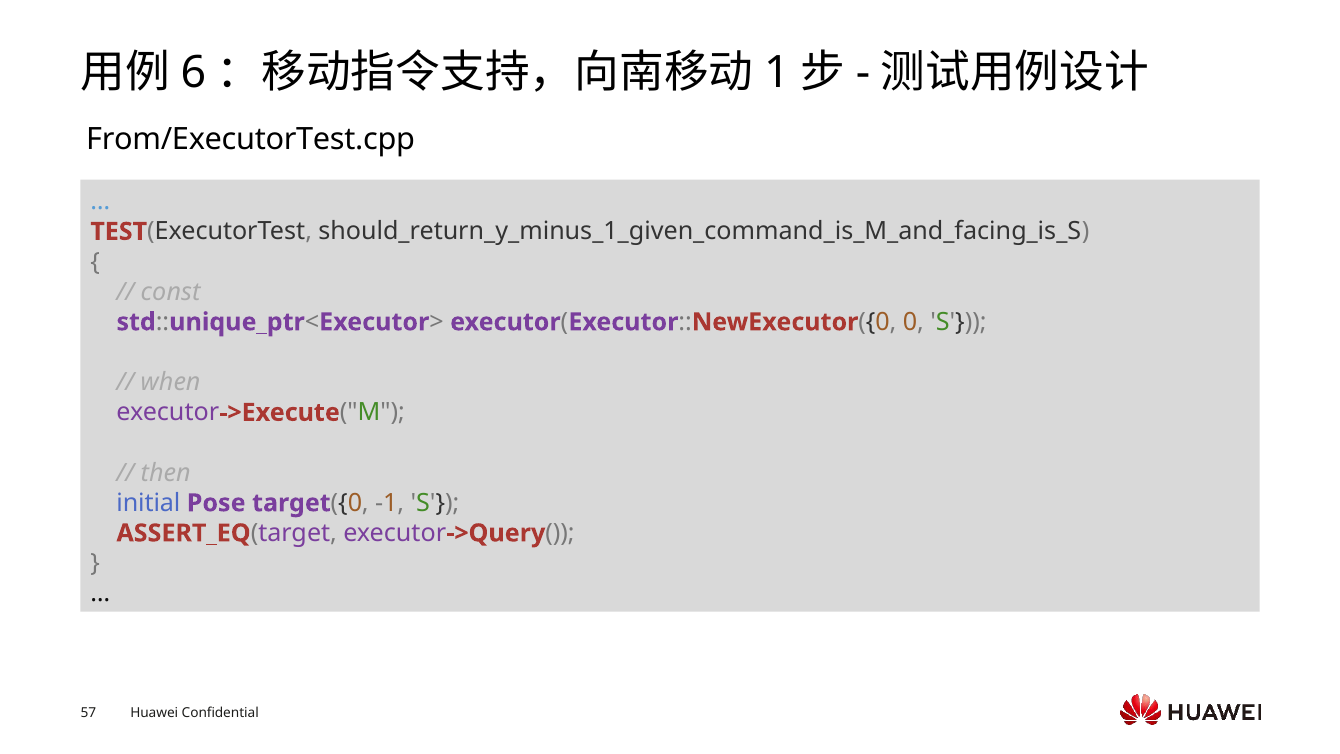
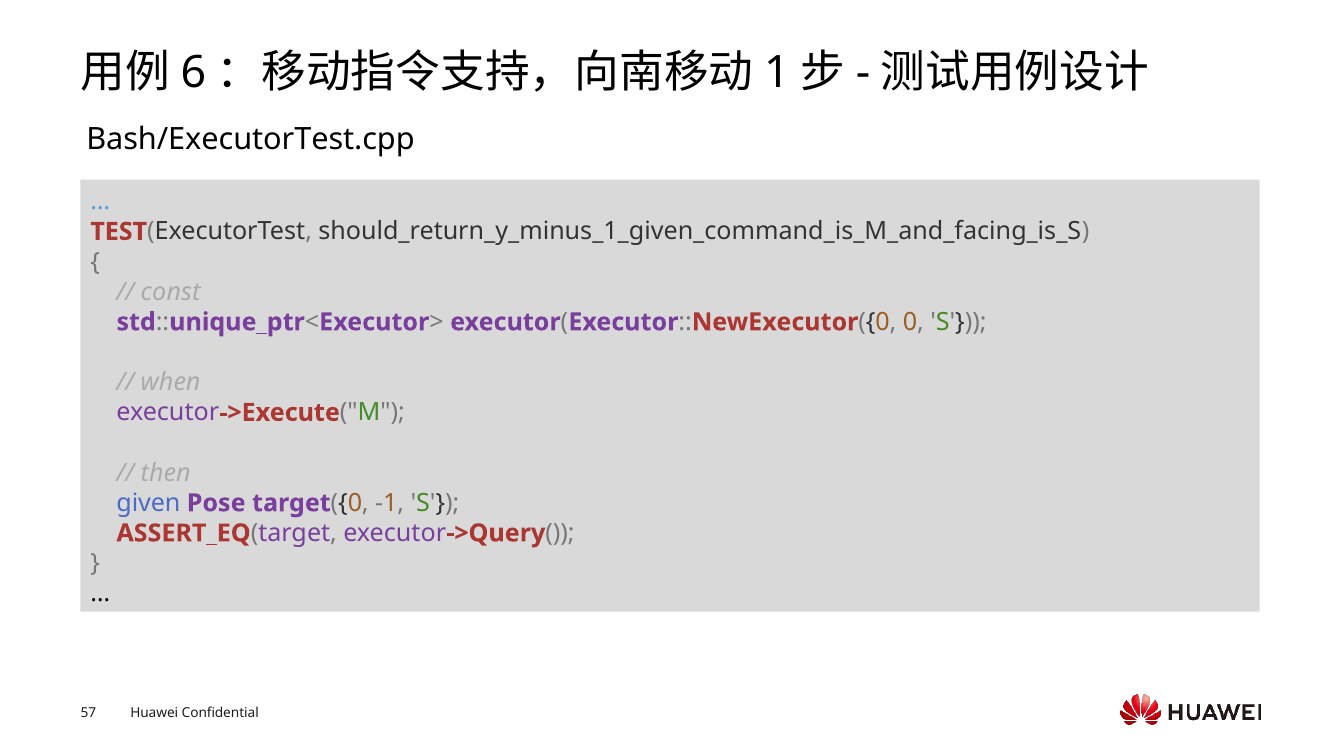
From/ExecutorTest.cpp: From/ExecutorTest.cpp -> Bash/ExecutorTest.cpp
initial: initial -> given
